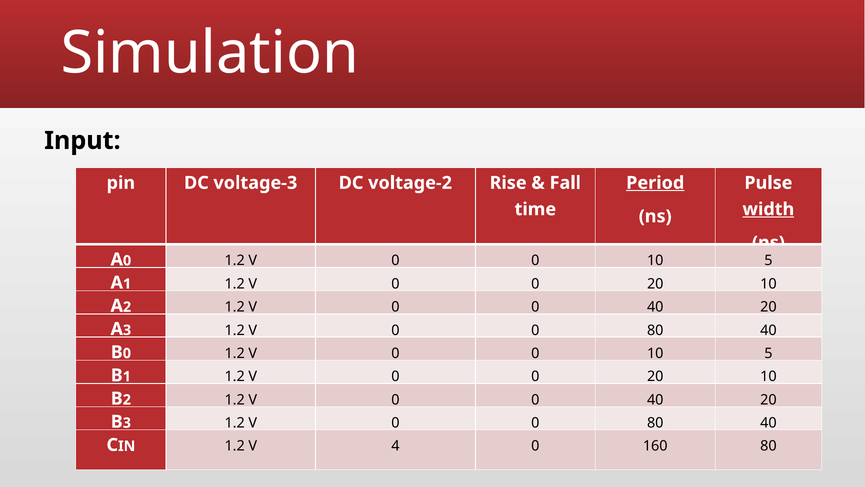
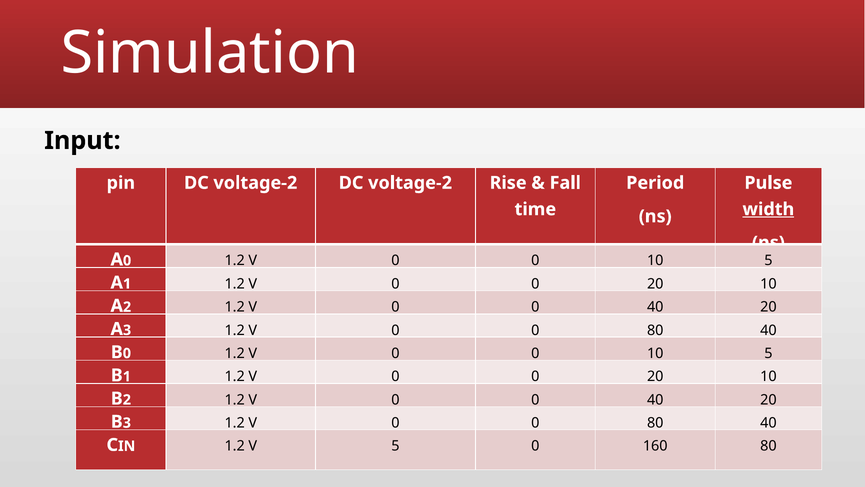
pin DC voltage-3: voltage-3 -> voltage-2
Period underline: present -> none
V 4: 4 -> 5
